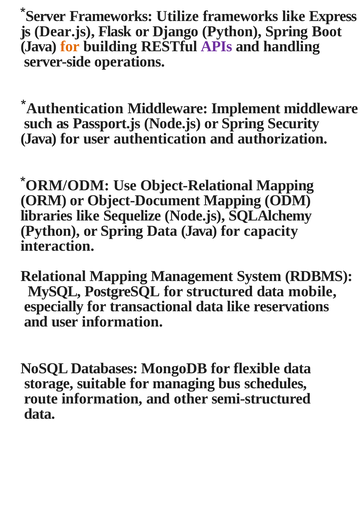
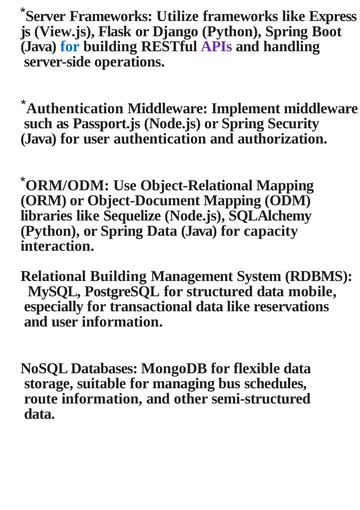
Dear.js: Dear.js -> View.js
for at (70, 46) colour: orange -> blue
Relational Mapping: Mapping -> Building
